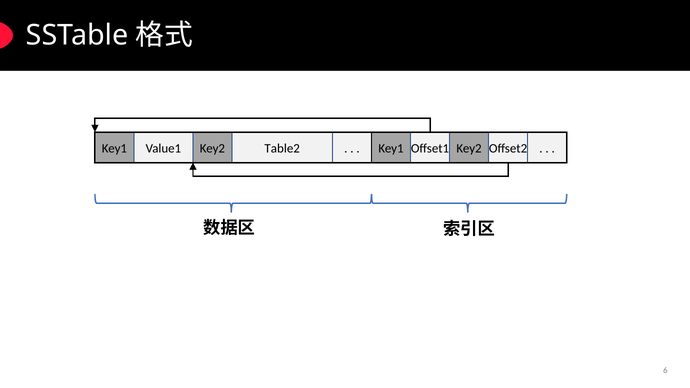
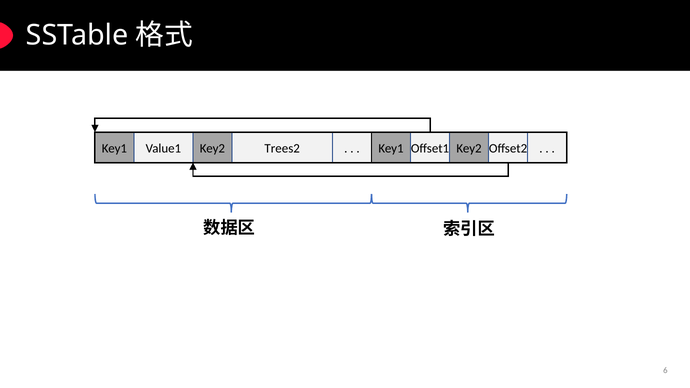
Table2: Table2 -> Trees2
